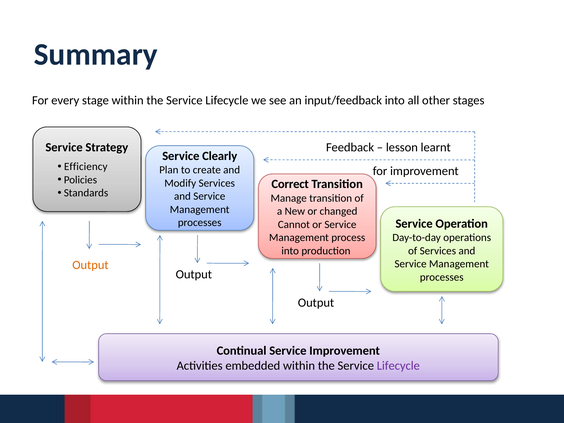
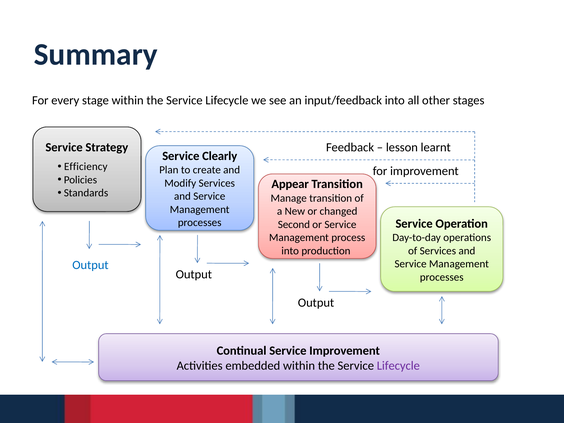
Correct: Correct -> Appear
Cannot: Cannot -> Second
Output at (90, 265) colour: orange -> blue
